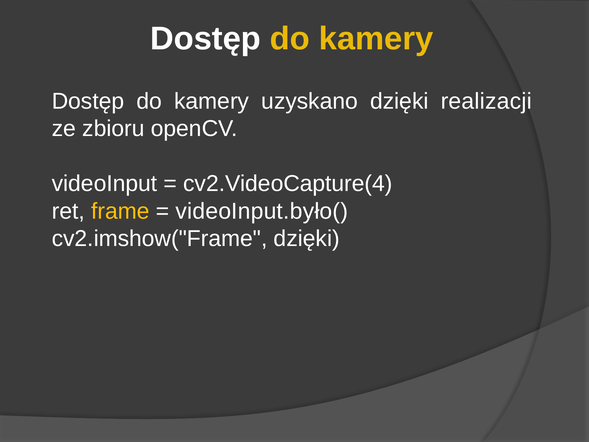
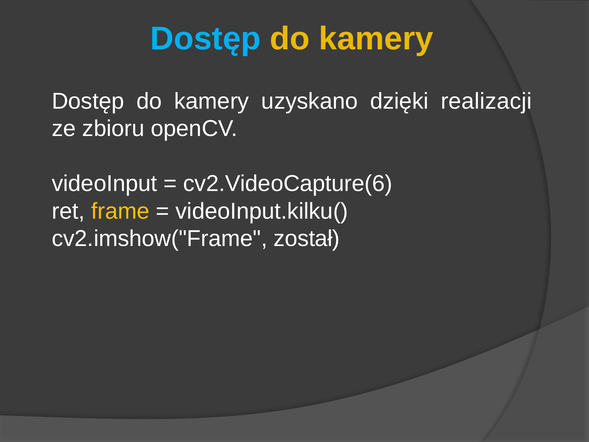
Dostęp at (206, 39) colour: white -> light blue
cv2.VideoCapture(4: cv2.VideoCapture(4 -> cv2.VideoCapture(6
videoInput.było(: videoInput.było( -> videoInput.kilku(
cv2.imshow("Frame dzięki: dzięki -> został
